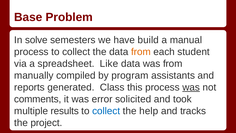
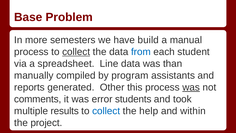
solve: solve -> more
collect at (76, 52) underline: none -> present
from at (141, 52) colour: orange -> blue
Like: Like -> Line
was from: from -> than
Class: Class -> Other
solicited: solicited -> students
tracks: tracks -> within
